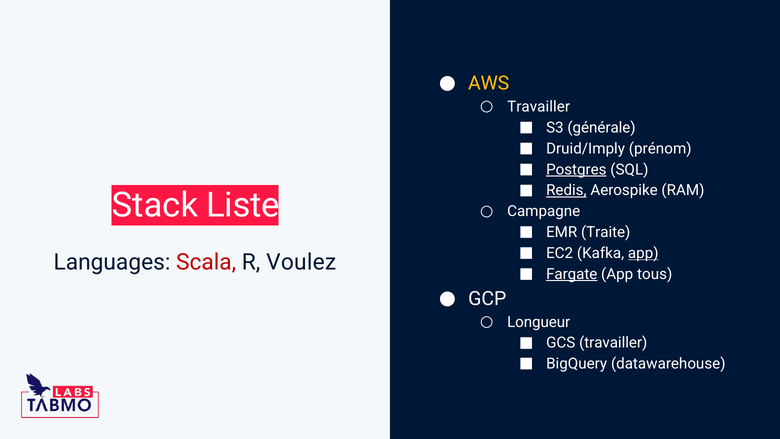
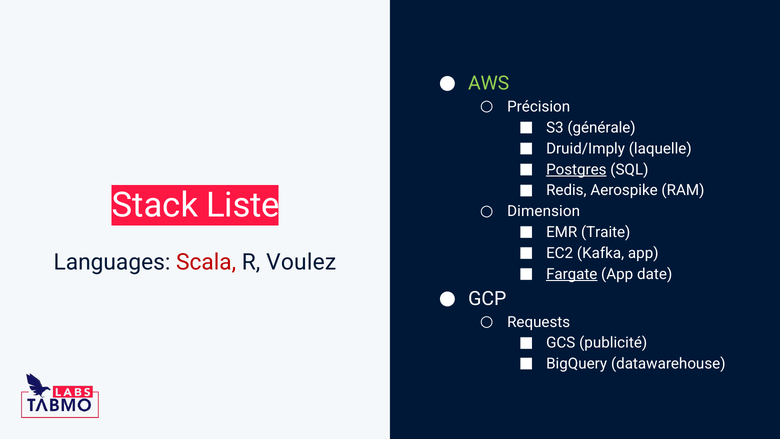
AWS colour: yellow -> light green
Travailler at (539, 107): Travailler -> Précision
prénom: prénom -> laquelle
Redis underline: present -> none
Campagne: Campagne -> Dimension
app at (643, 253) underline: present -> none
tous: tous -> date
Longueur: Longueur -> Requests
GCS travailler: travailler -> publicité
